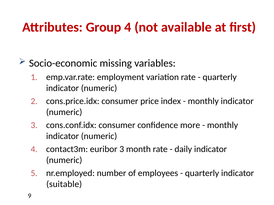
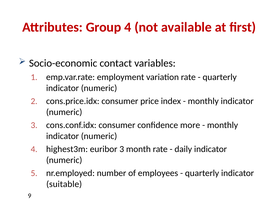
missing: missing -> contact
contact3m: contact3m -> highest3m
